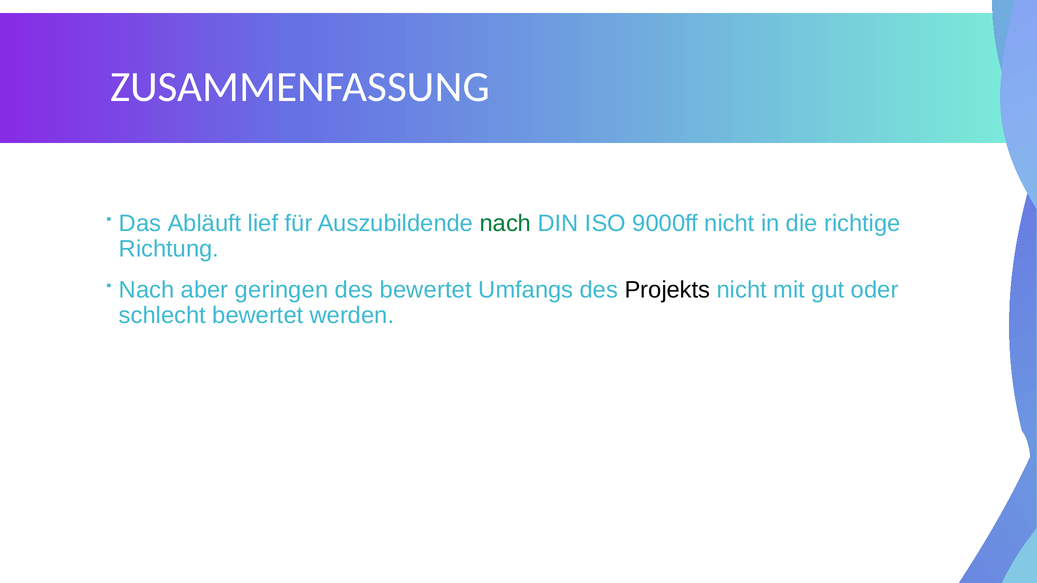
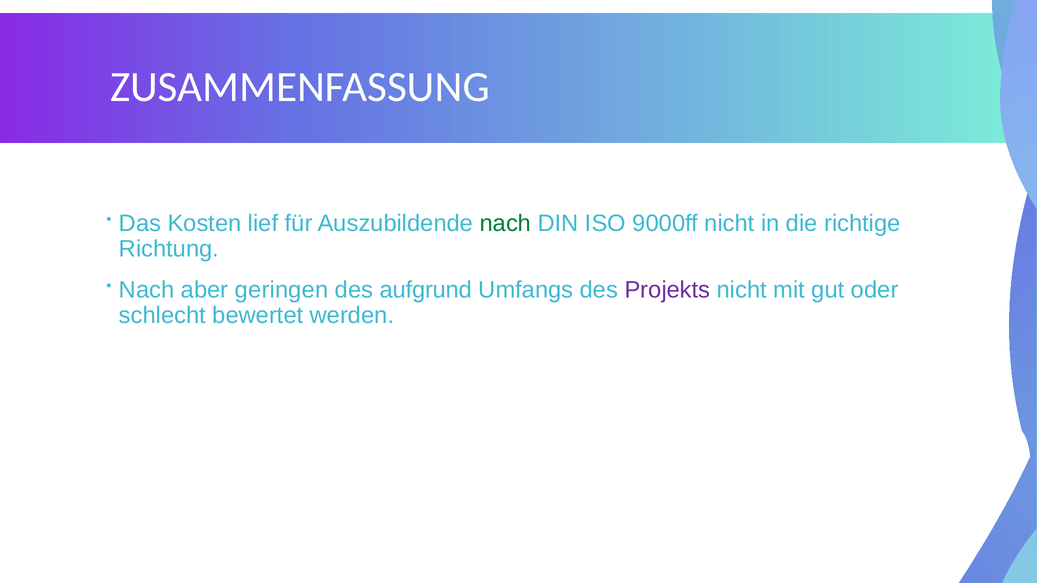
Abläuft: Abläuft -> Kosten
des bewertet: bewertet -> aufgrund
Projekts colour: black -> purple
